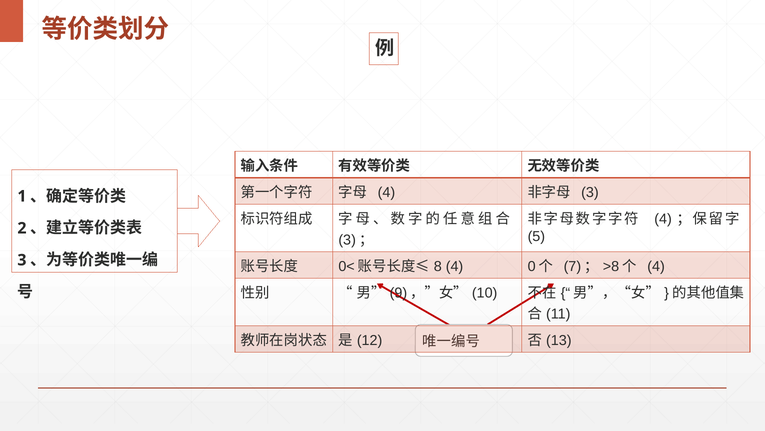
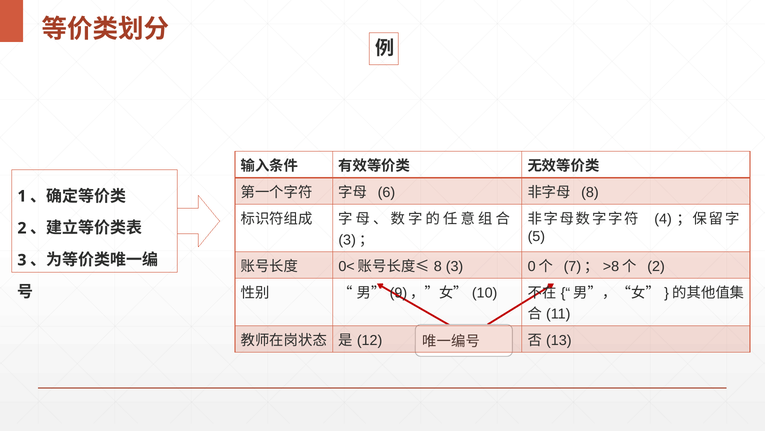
4 at (386, 192): 4 -> 6
3 at (590, 192): 3 -> 8
8 4: 4 -> 3
4 at (656, 266): 4 -> 2
